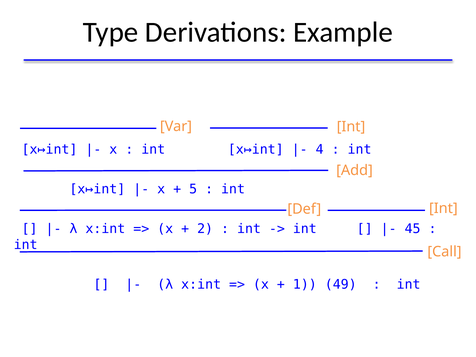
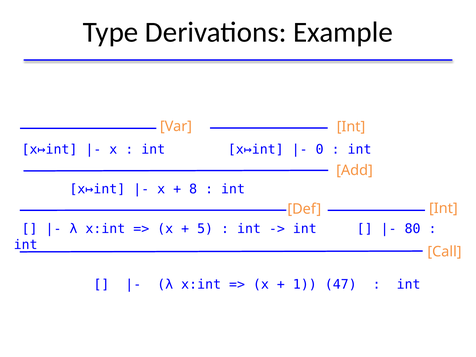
4: 4 -> 0
5: 5 -> 8
2: 2 -> 5
45: 45 -> 80
49: 49 -> 47
